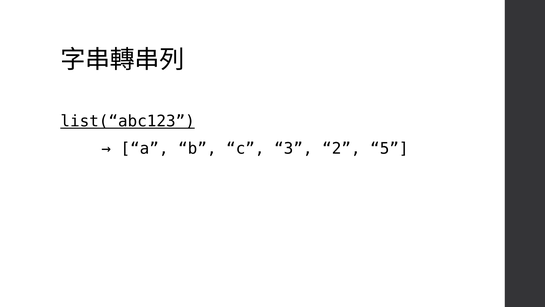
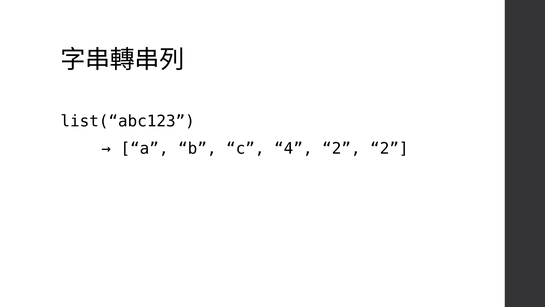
list(“abc123 underline: present -> none
3: 3 -> 4
2 5: 5 -> 2
